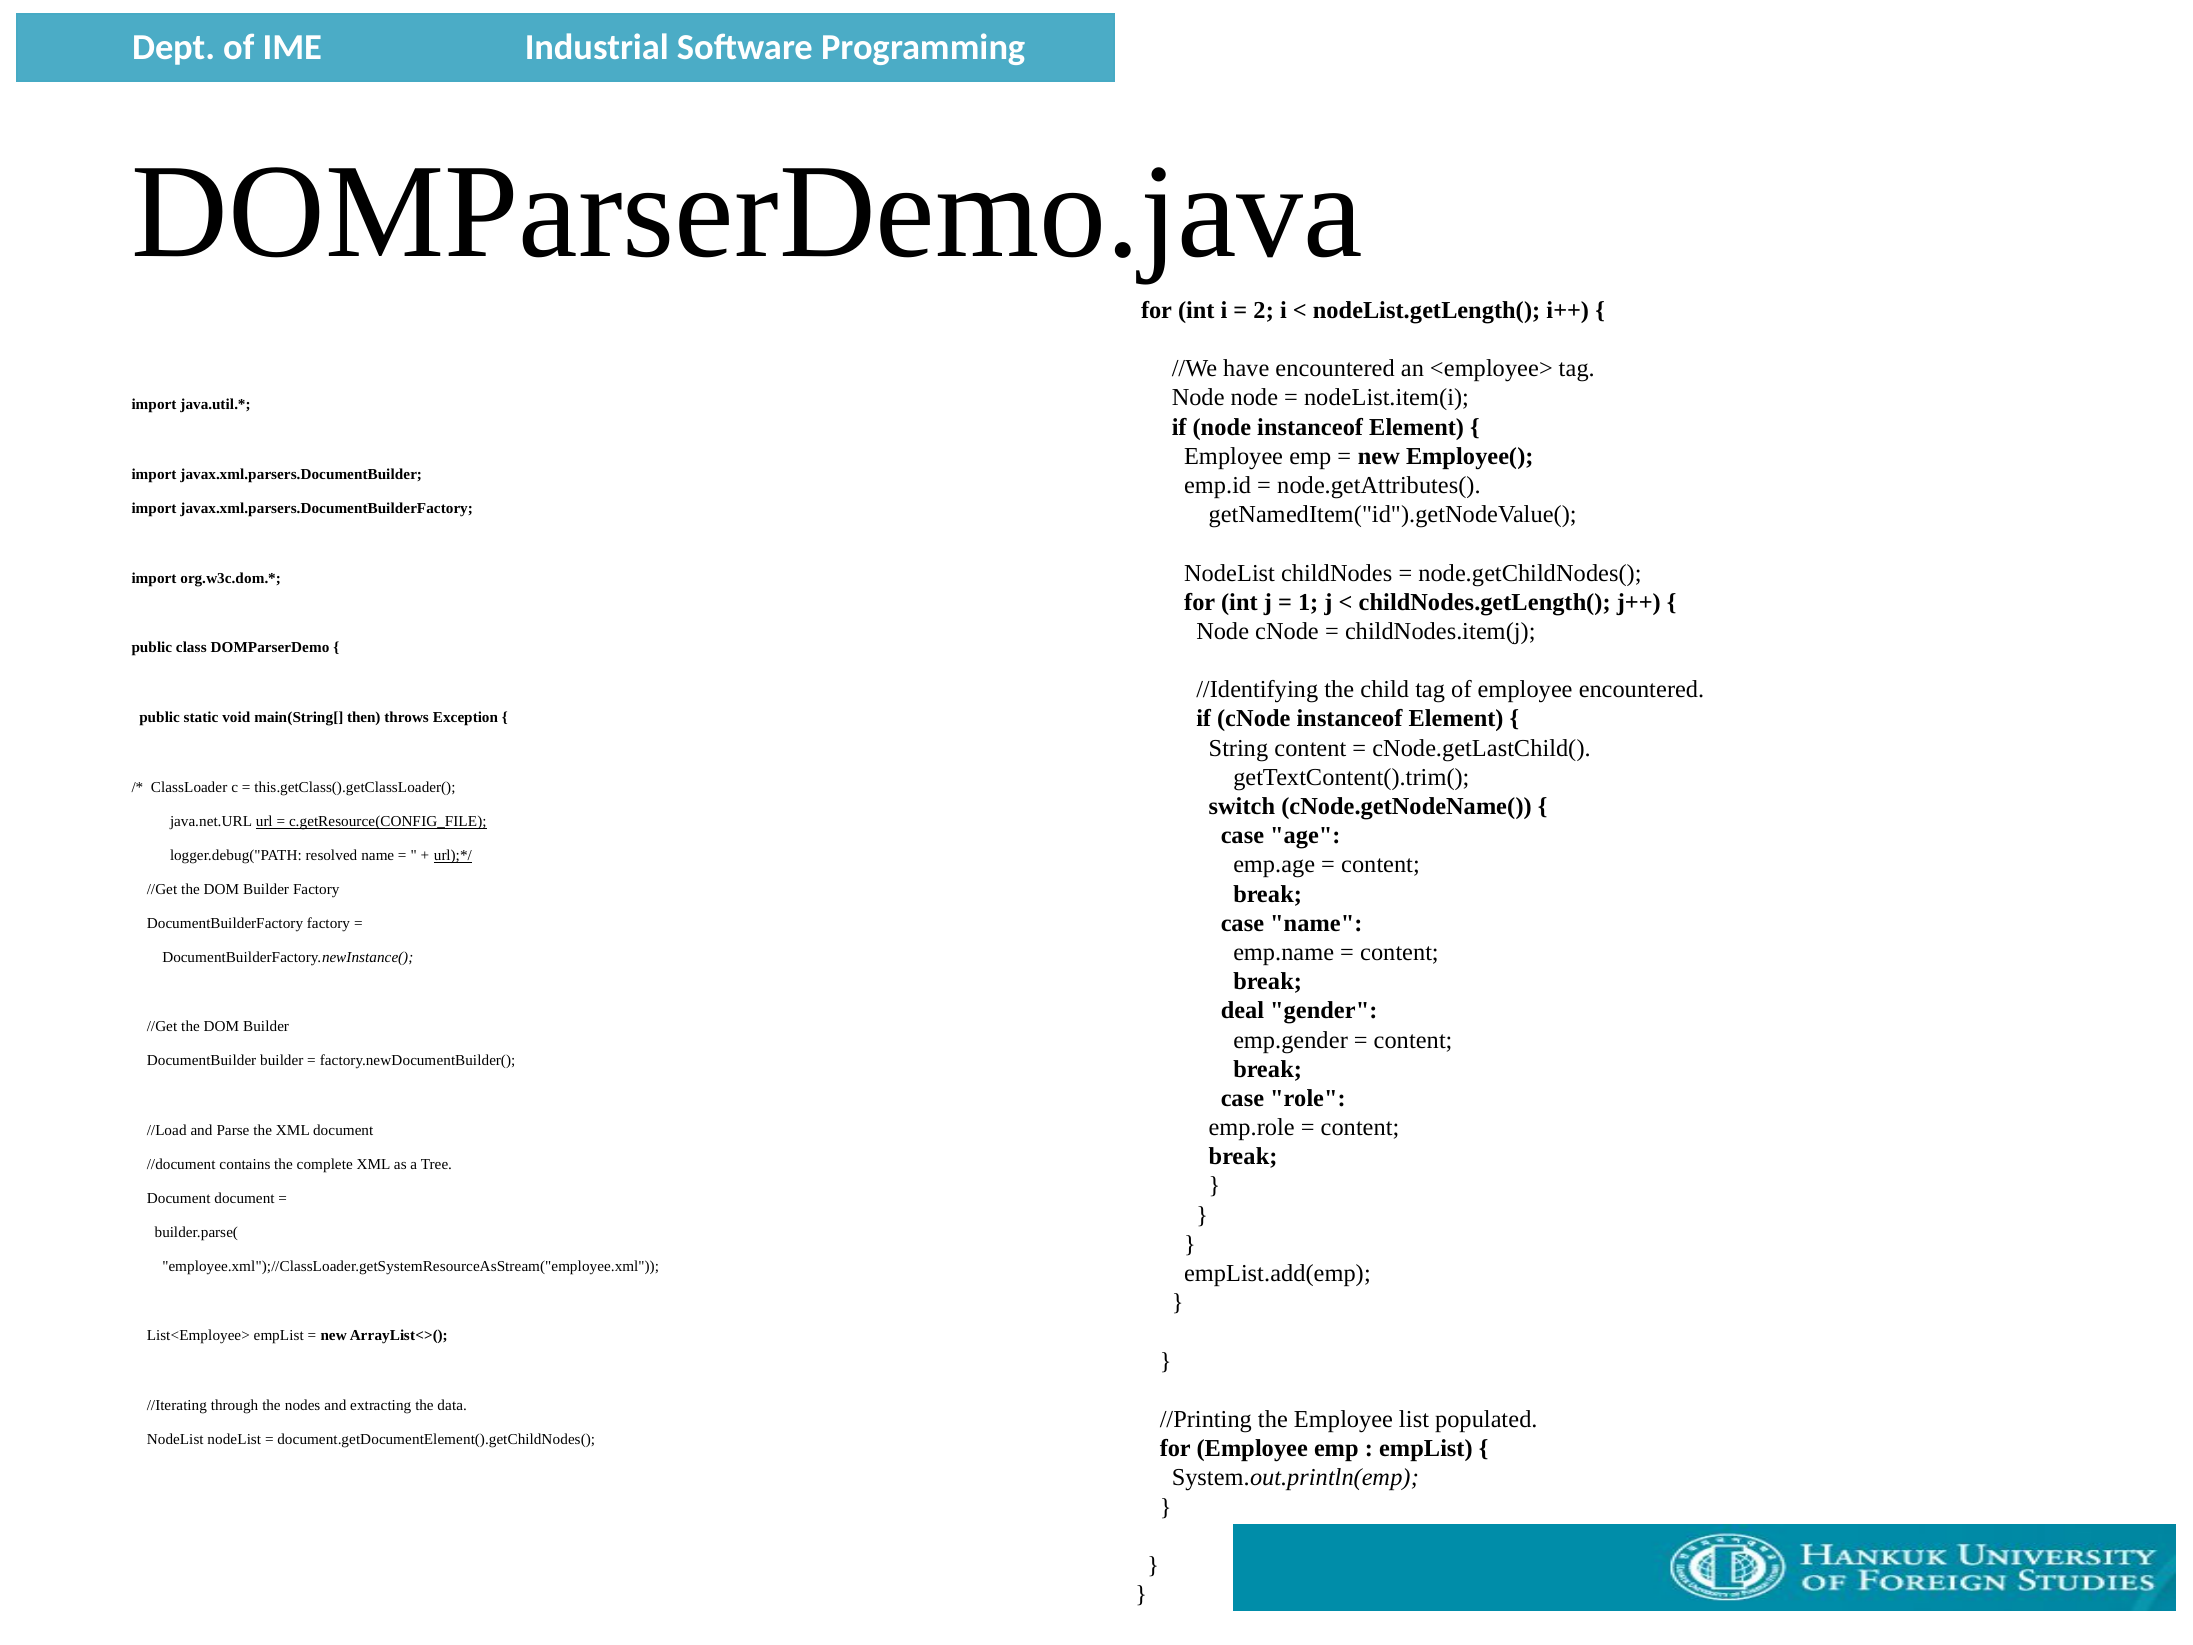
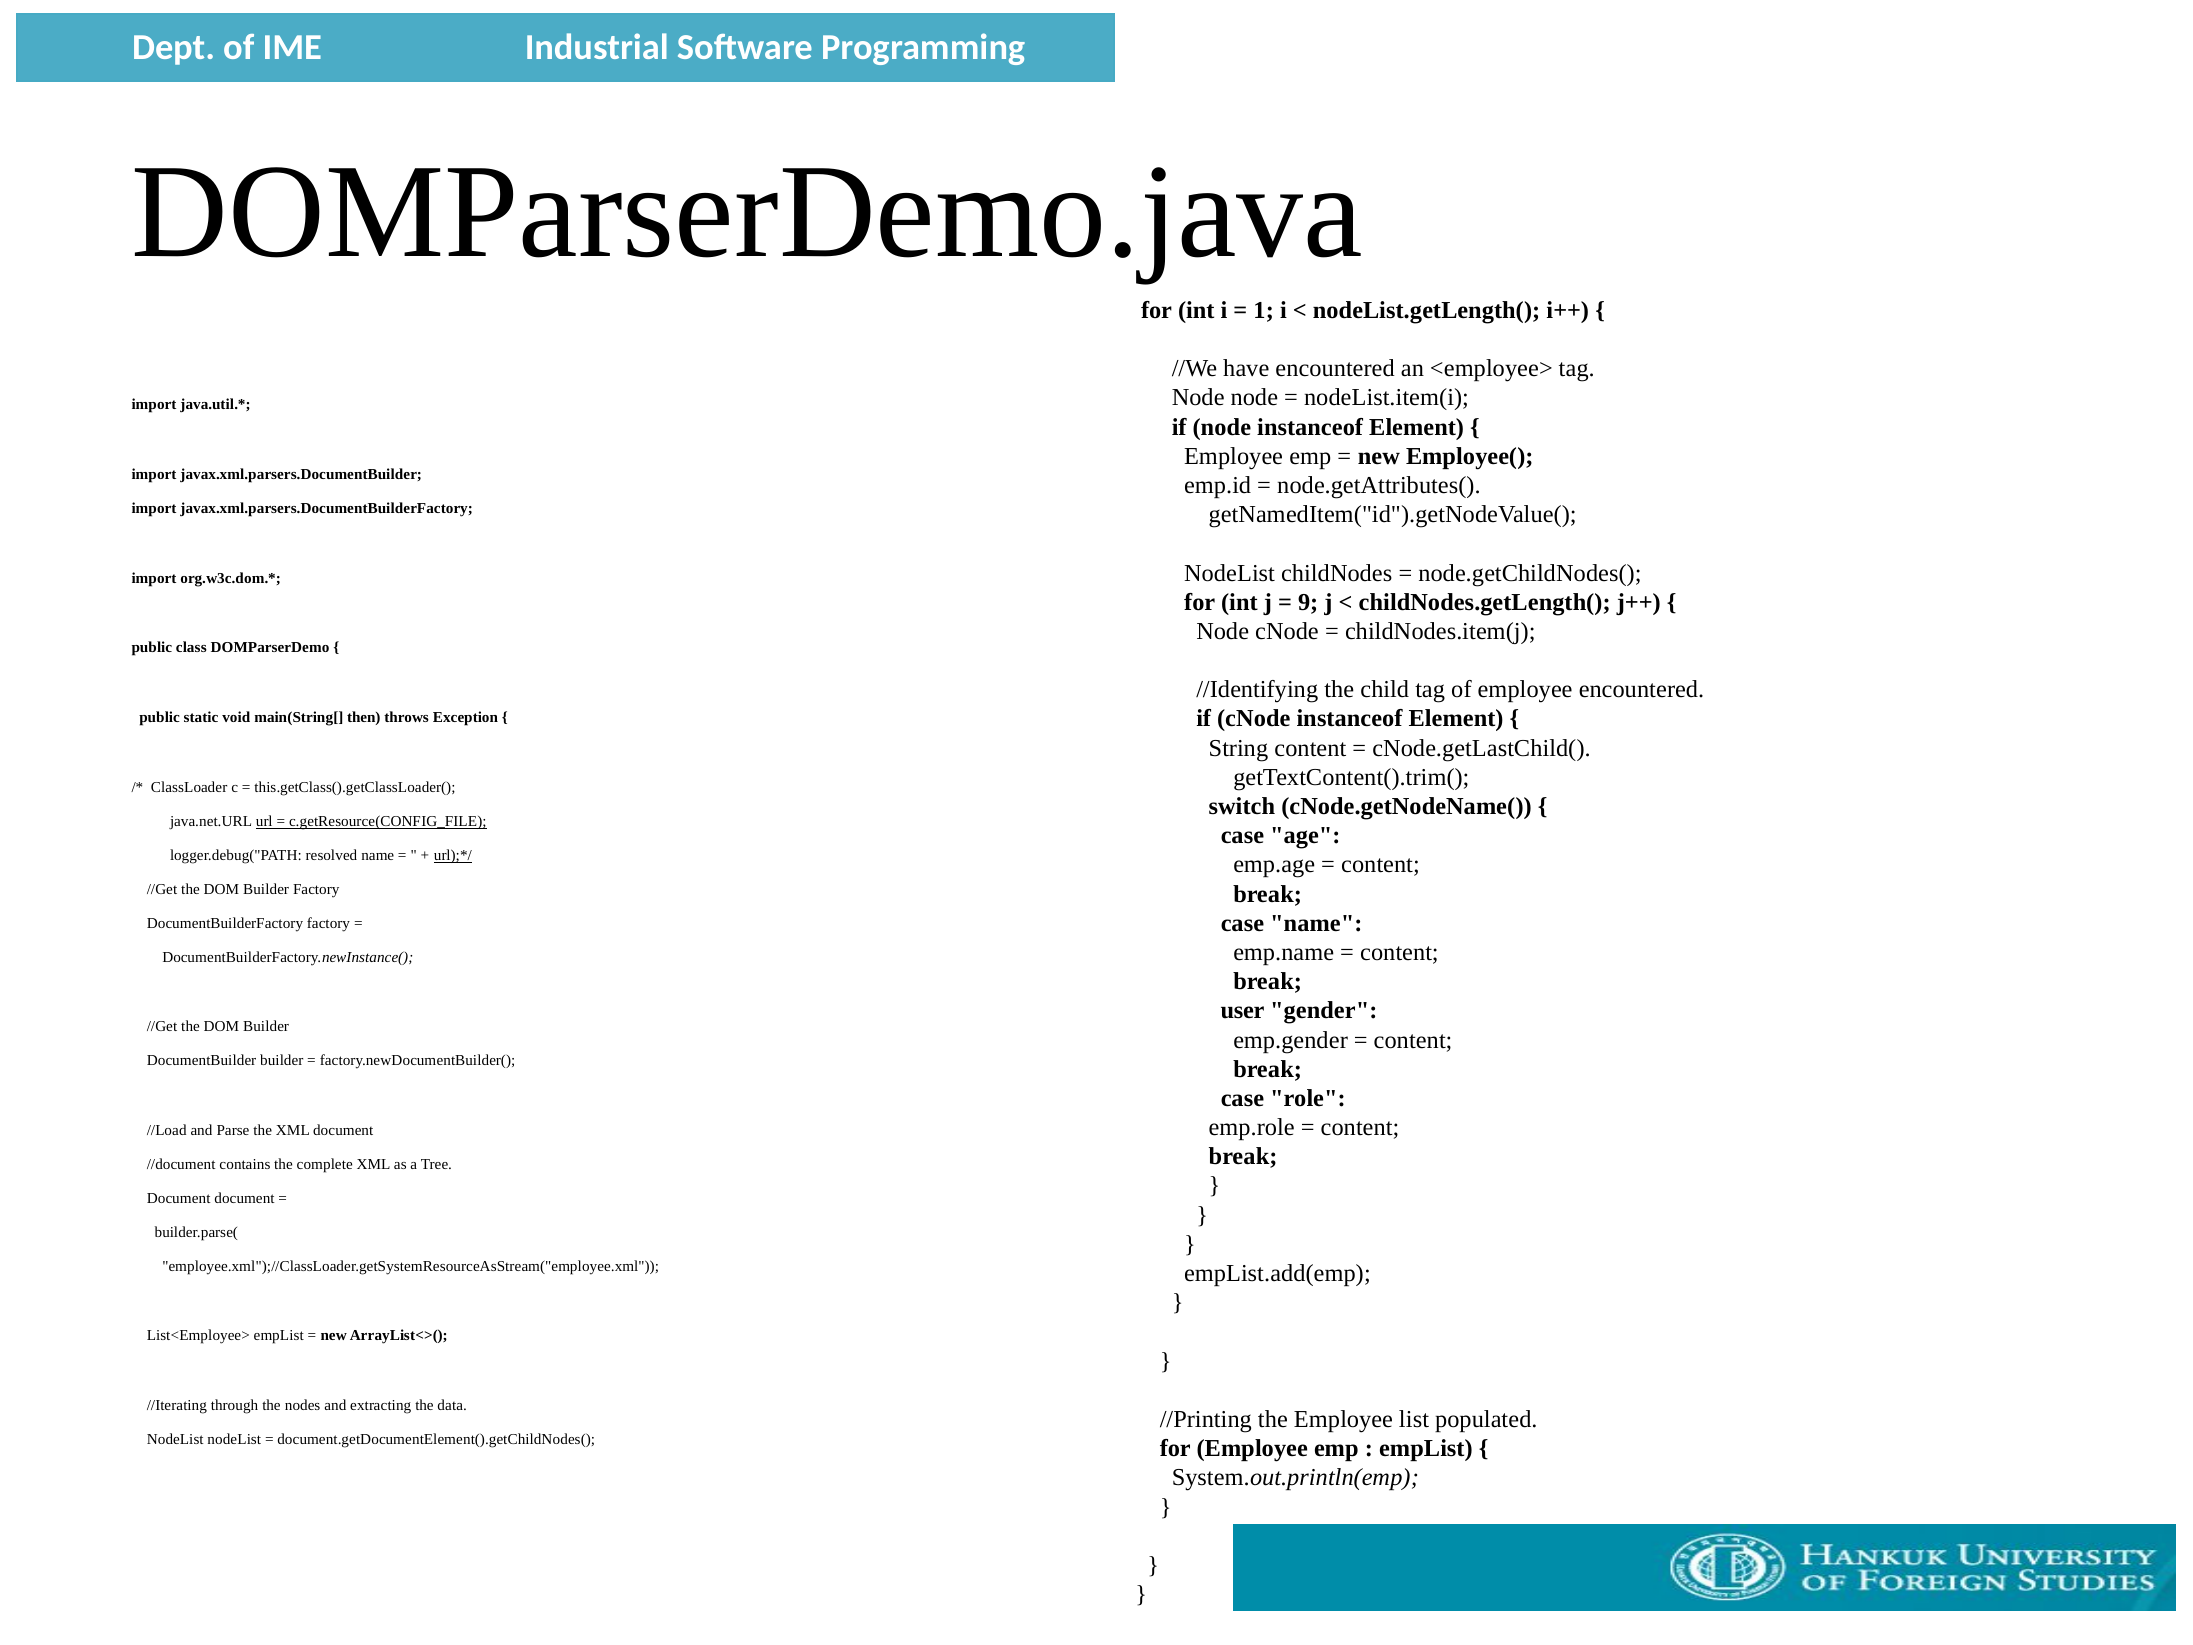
2: 2 -> 1
1: 1 -> 9
deal: deal -> user
